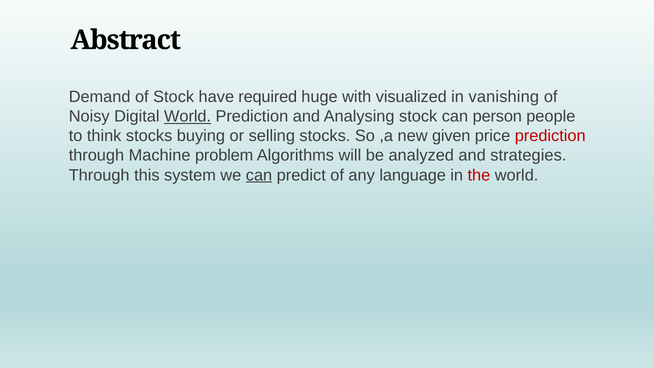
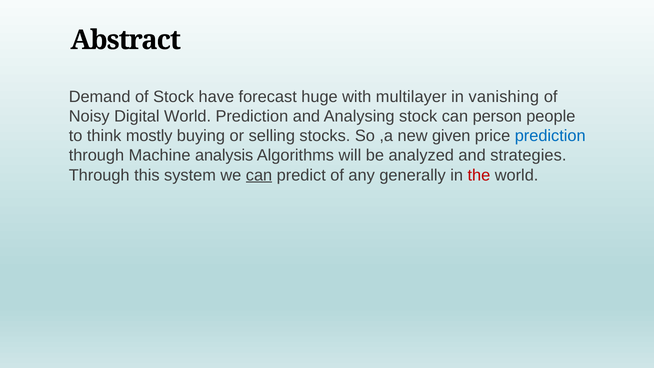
required: required -> forecast
visualized: visualized -> multilayer
World at (188, 116) underline: present -> none
think stocks: stocks -> mostly
prediction at (550, 136) colour: red -> blue
problem: problem -> analysis
language: language -> generally
